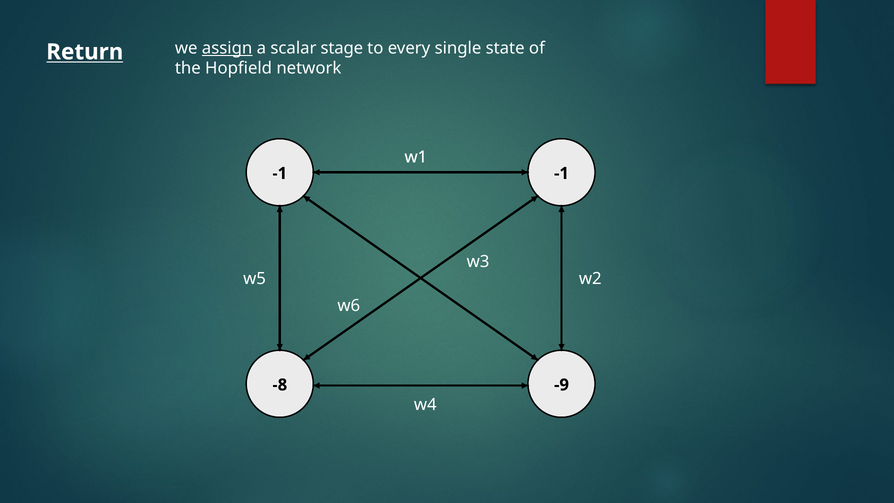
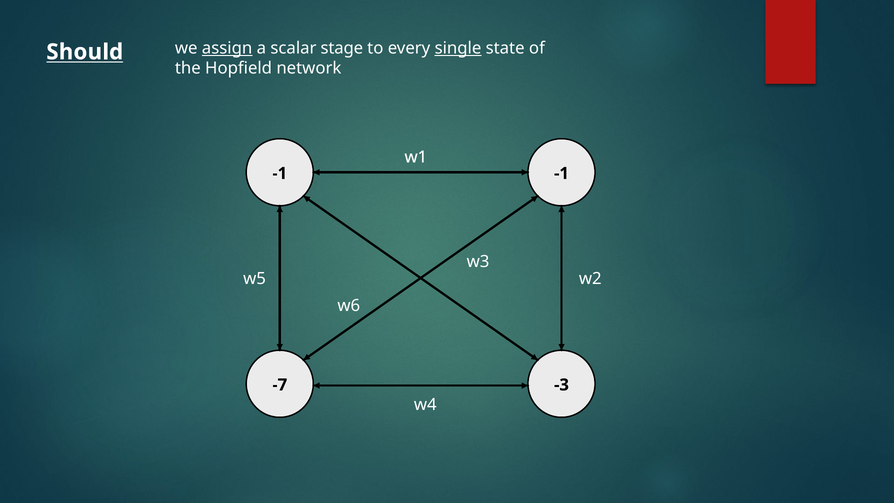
single underline: none -> present
Return: Return -> Should
-8: -8 -> -7
-9: -9 -> -3
